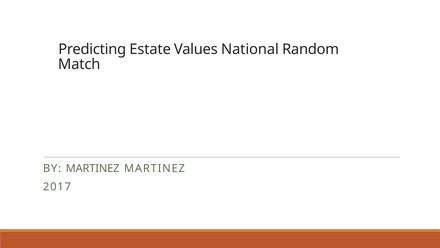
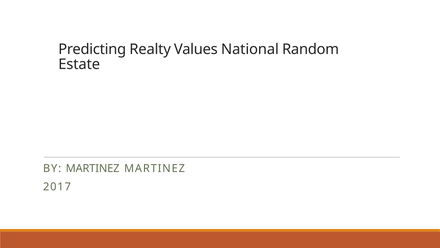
Estate: Estate -> Realty
Match: Match -> Estate
